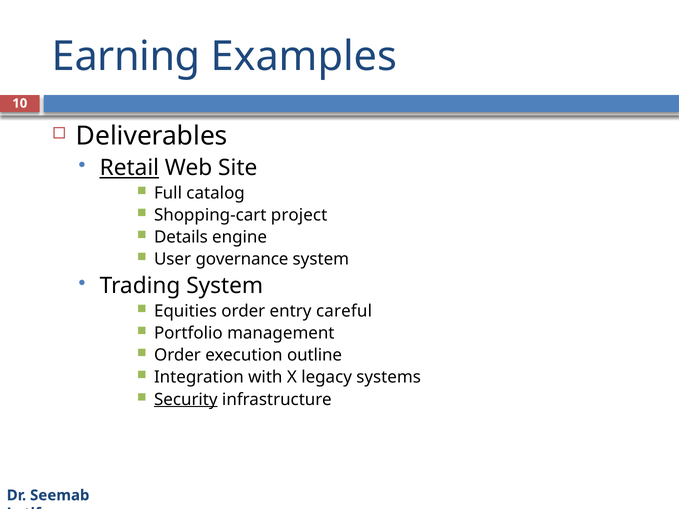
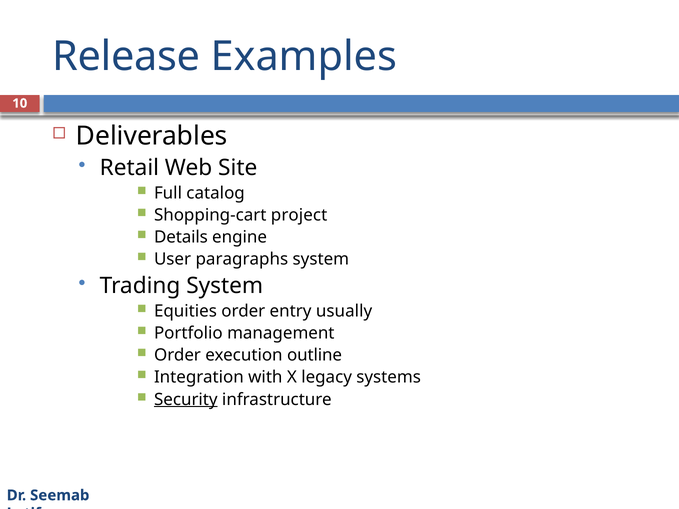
Earning: Earning -> Release
Retail underline: present -> none
governance: governance -> paragraphs
careful: careful -> usually
